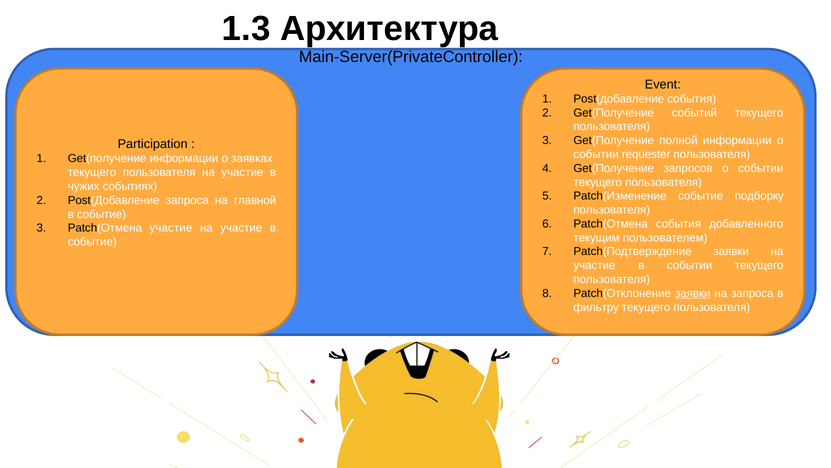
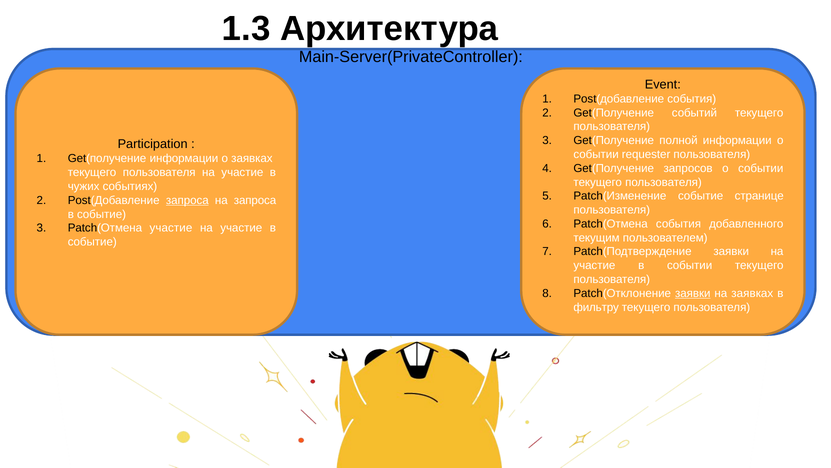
подборку: подборку -> странице
запроса at (187, 200) underline: none -> present
на главной: главной -> запроса
на запроса: запроса -> заявках
